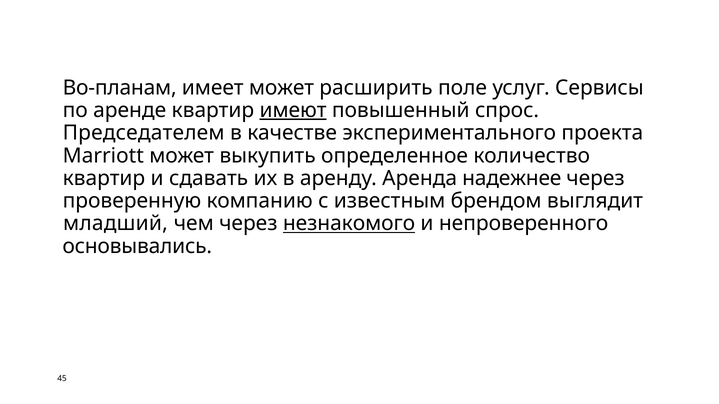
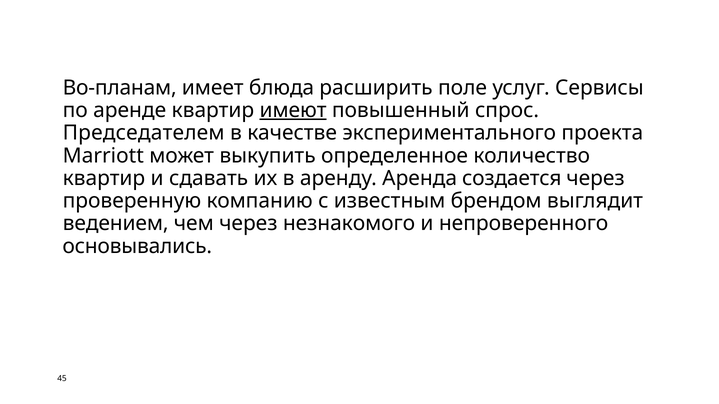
имеет может: может -> блюда
надежнее: надежнее -> создается
младший: младший -> ведением
незнакомого underline: present -> none
